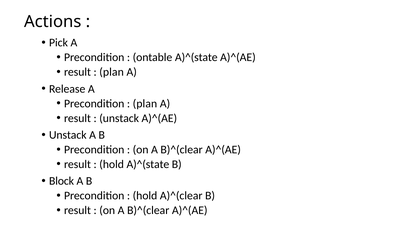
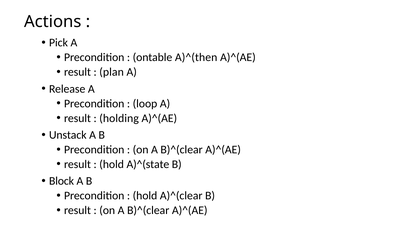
ontable A)^(state: A)^(state -> A)^(then
plan at (145, 104): plan -> loop
unstack at (119, 118): unstack -> holding
